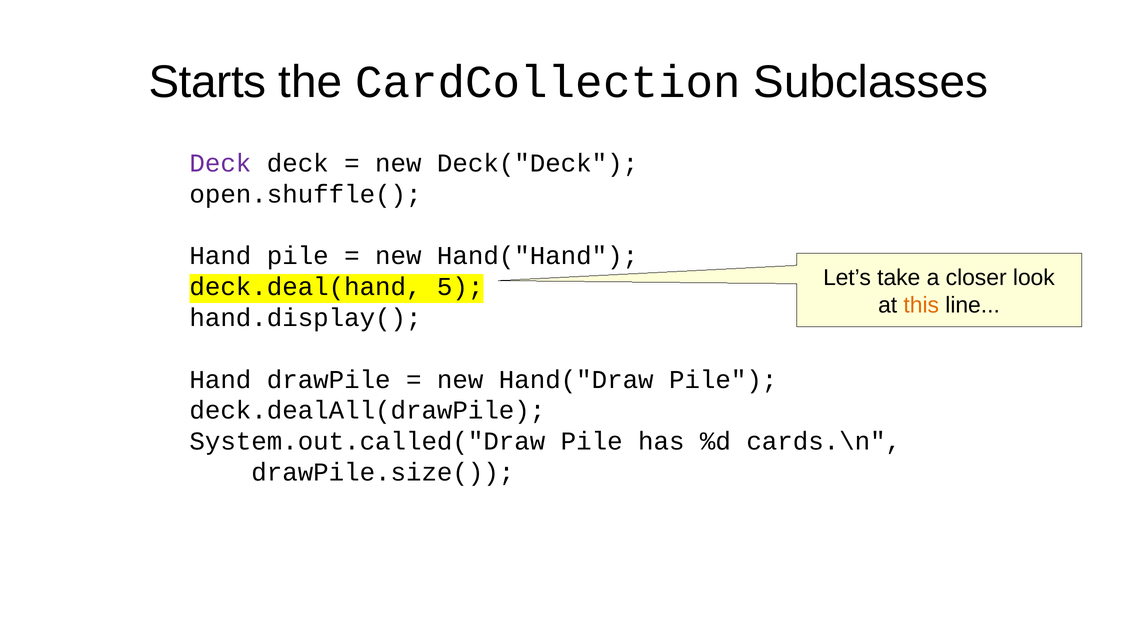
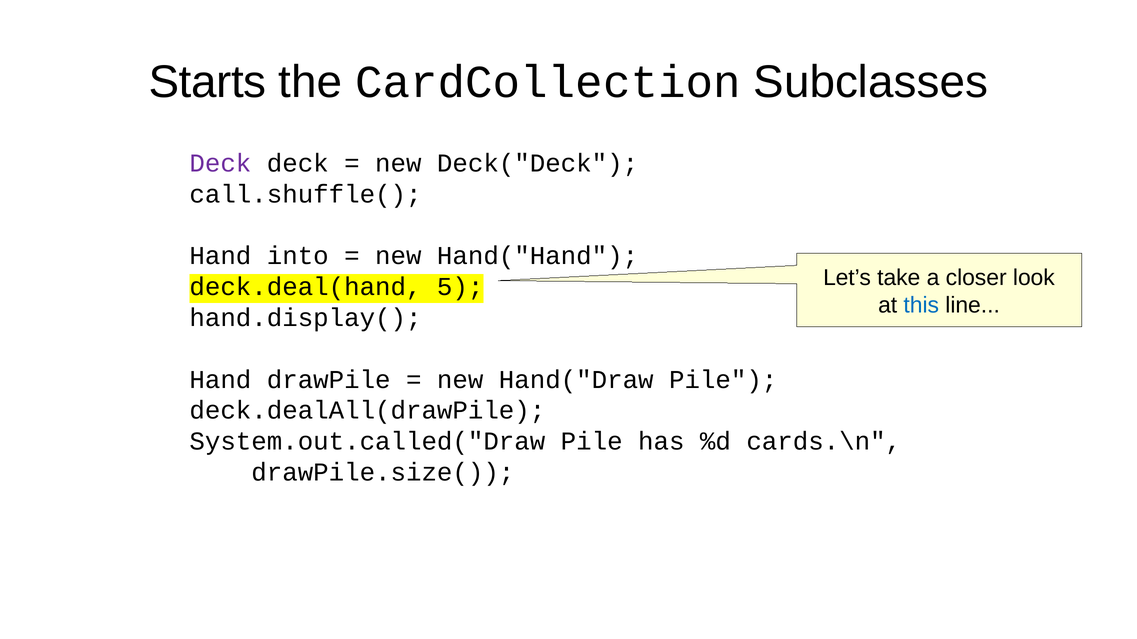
open.shuffle(: open.shuffle( -> call.shuffle(
Hand pile: pile -> into
this colour: orange -> blue
